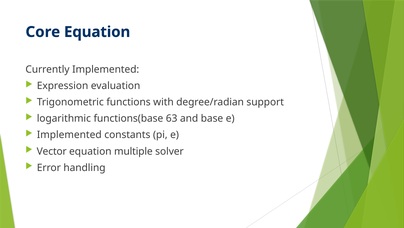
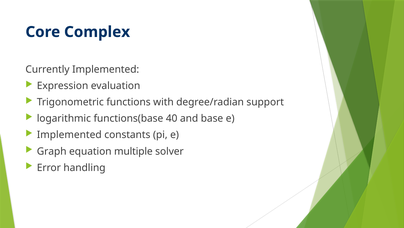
Core Equation: Equation -> Complex
63: 63 -> 40
Vector: Vector -> Graph
